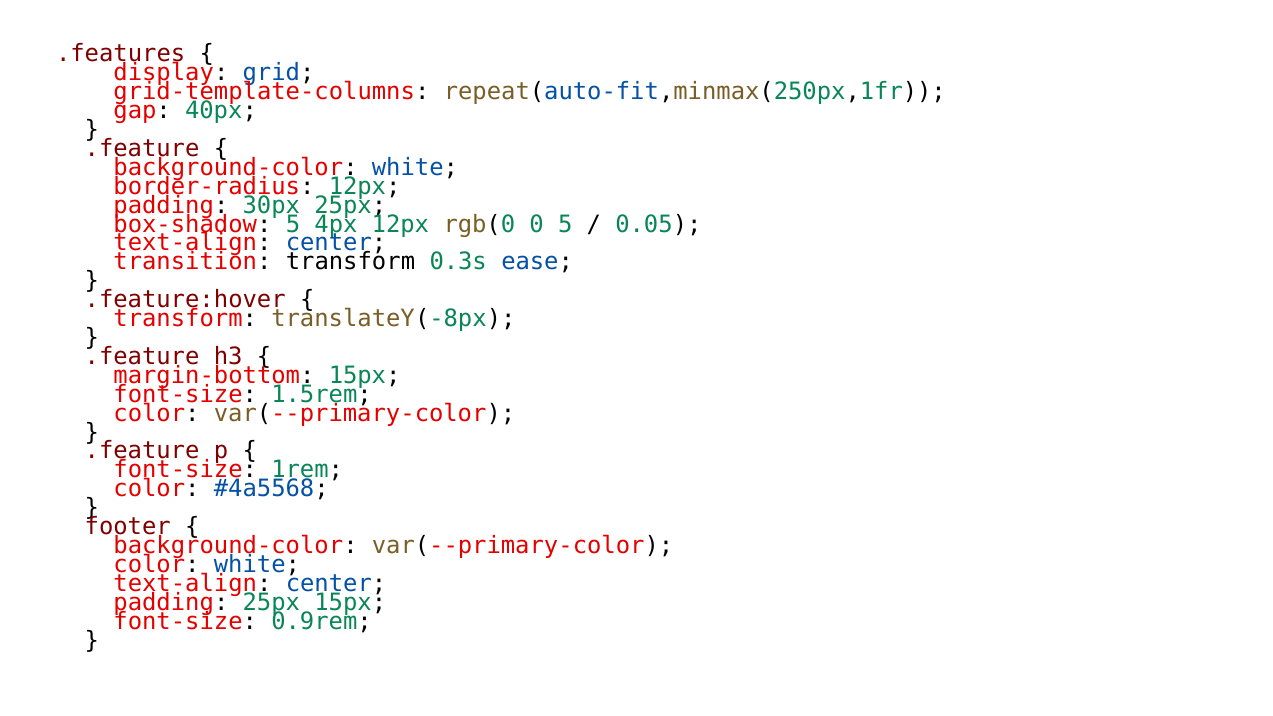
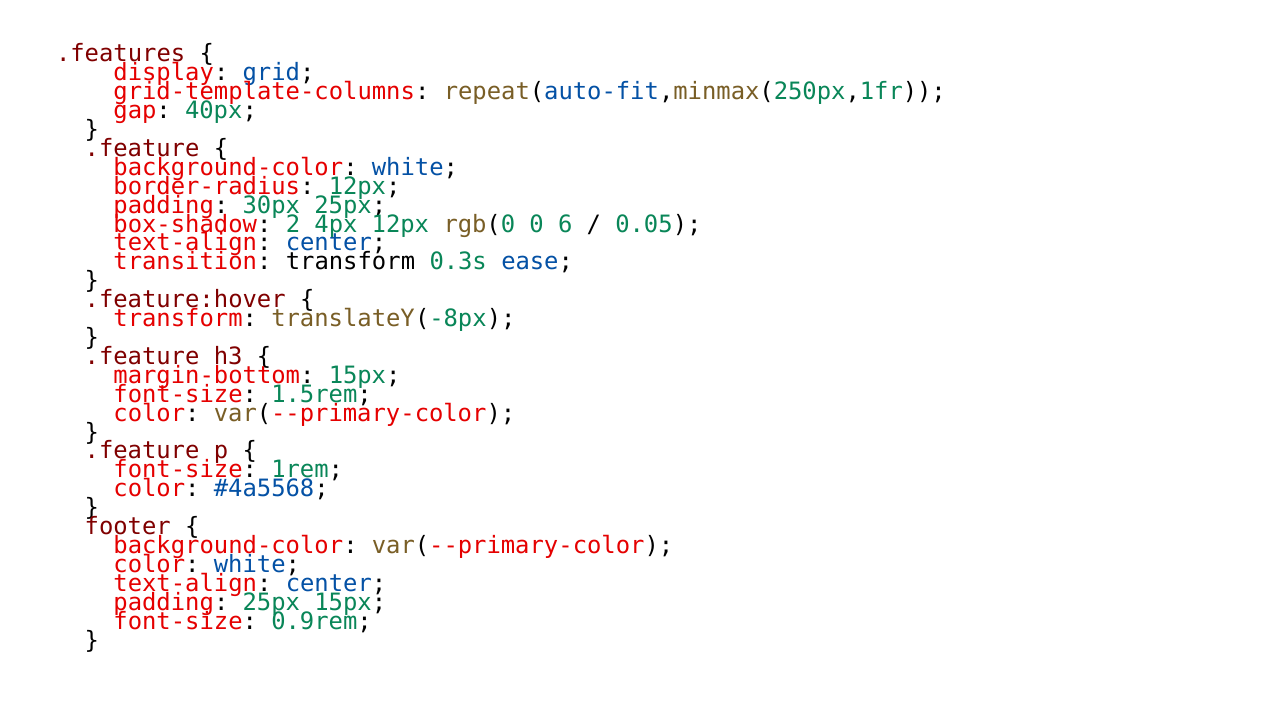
box-shadow 5: 5 -> 2
0 5: 5 -> 6
